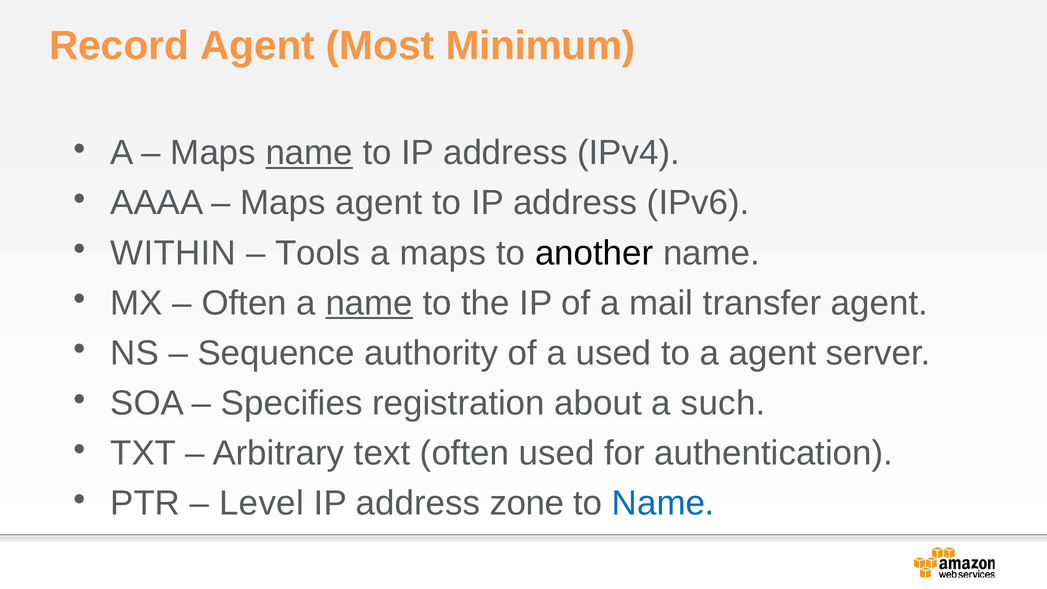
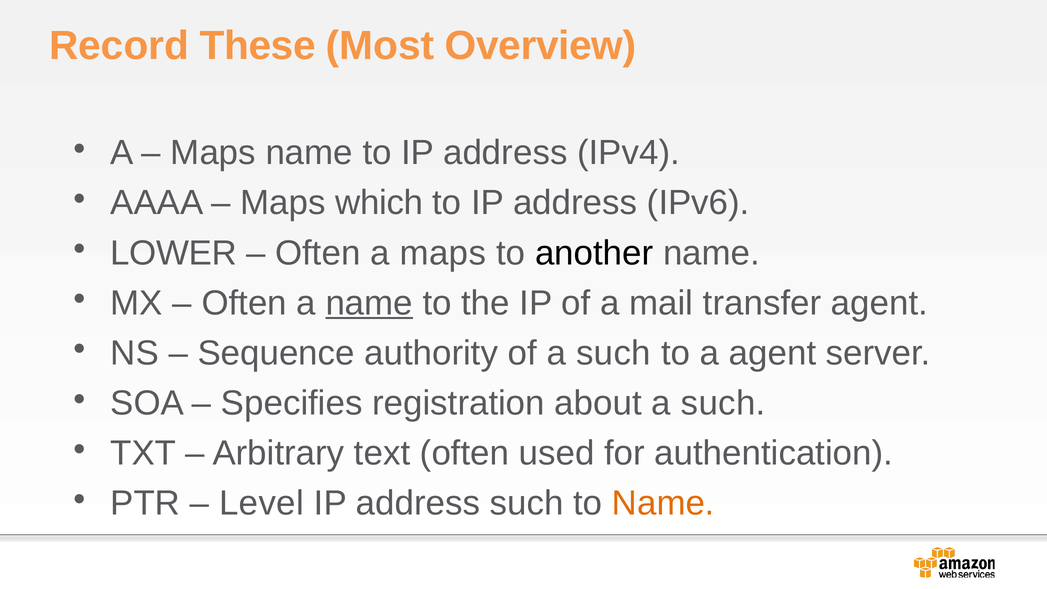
Record Agent: Agent -> These
Minimum: Minimum -> Overview
name at (309, 153) underline: present -> none
Maps agent: agent -> which
WITHIN: WITHIN -> LOWER
Tools at (318, 253): Tools -> Often
of a used: used -> such
address zone: zone -> such
Name at (663, 503) colour: blue -> orange
